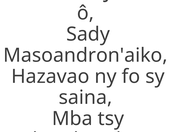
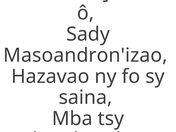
Masoandron'aiko: Masoandron'aiko -> Masoandron'izao
